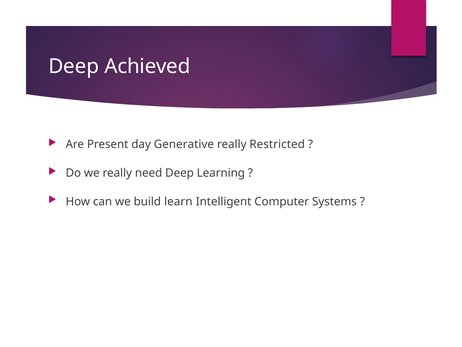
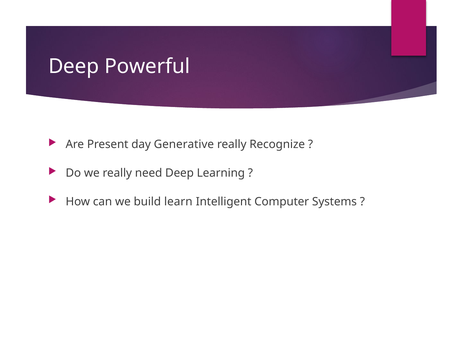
Achieved: Achieved -> Powerful
Restricted: Restricted -> Recognize
